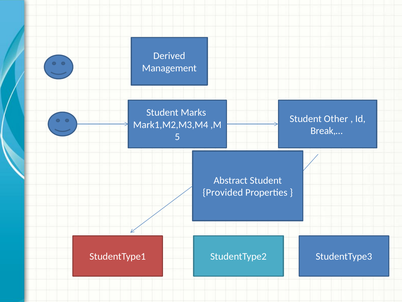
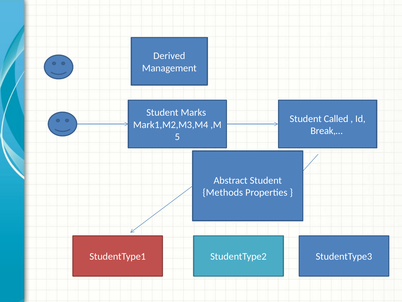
Other: Other -> Called
Provided: Provided -> Methods
